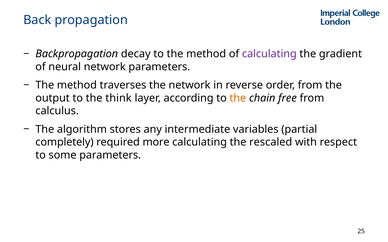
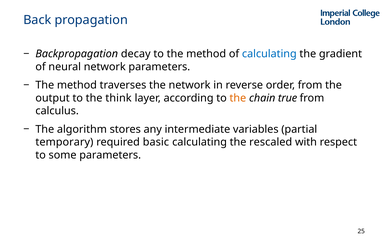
calculating at (269, 54) colour: purple -> blue
free: free -> true
completely: completely -> temporary
more: more -> basic
